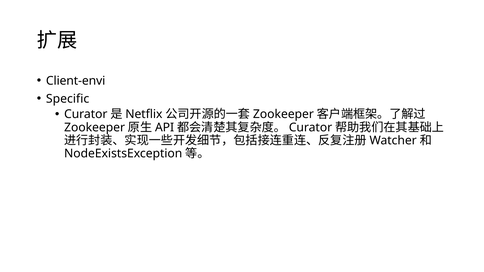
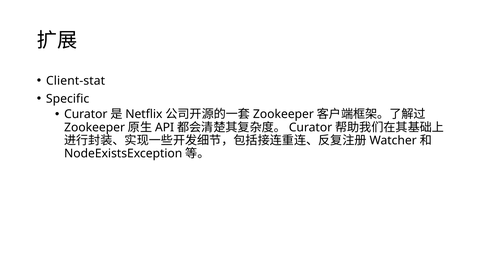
Client-envi: Client-envi -> Client-stat
